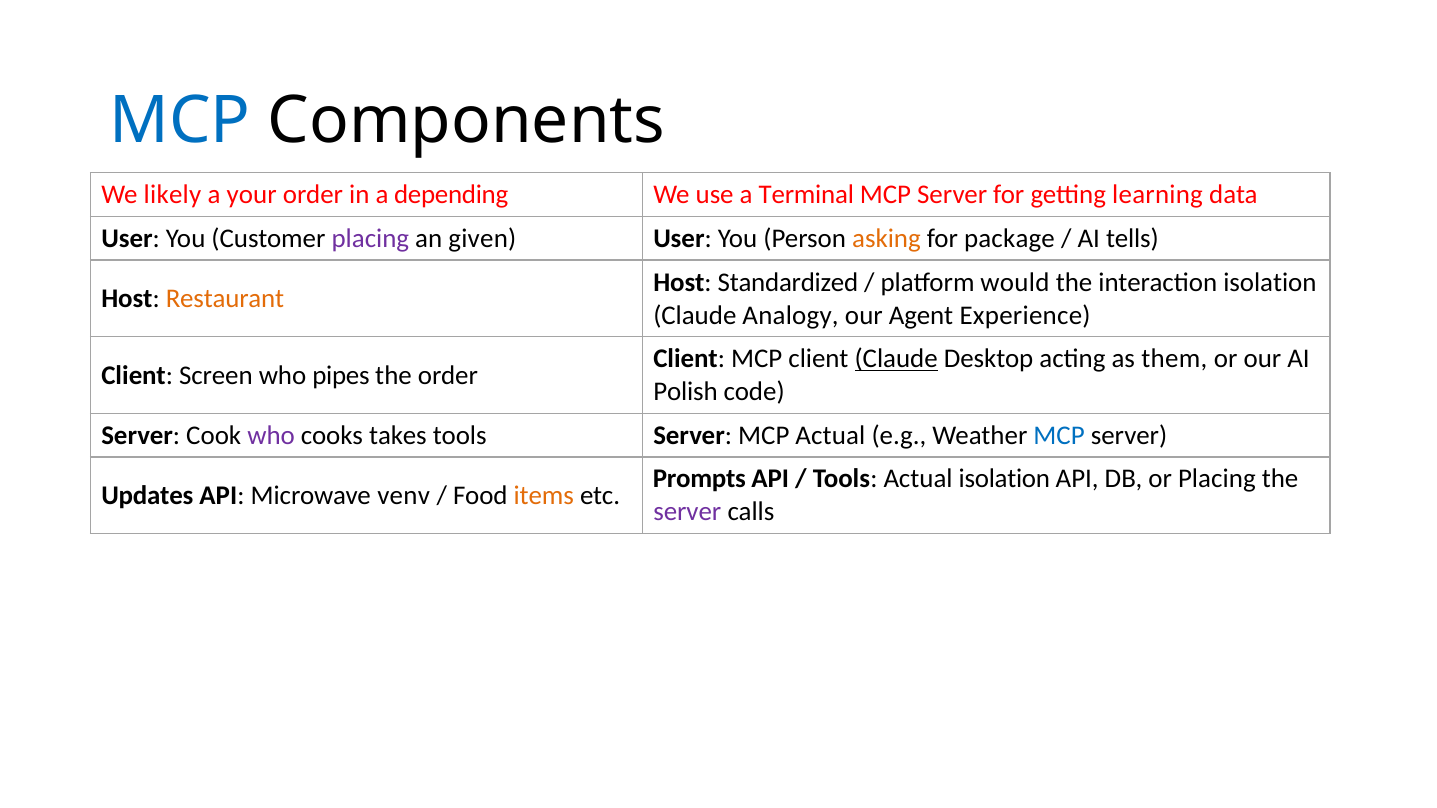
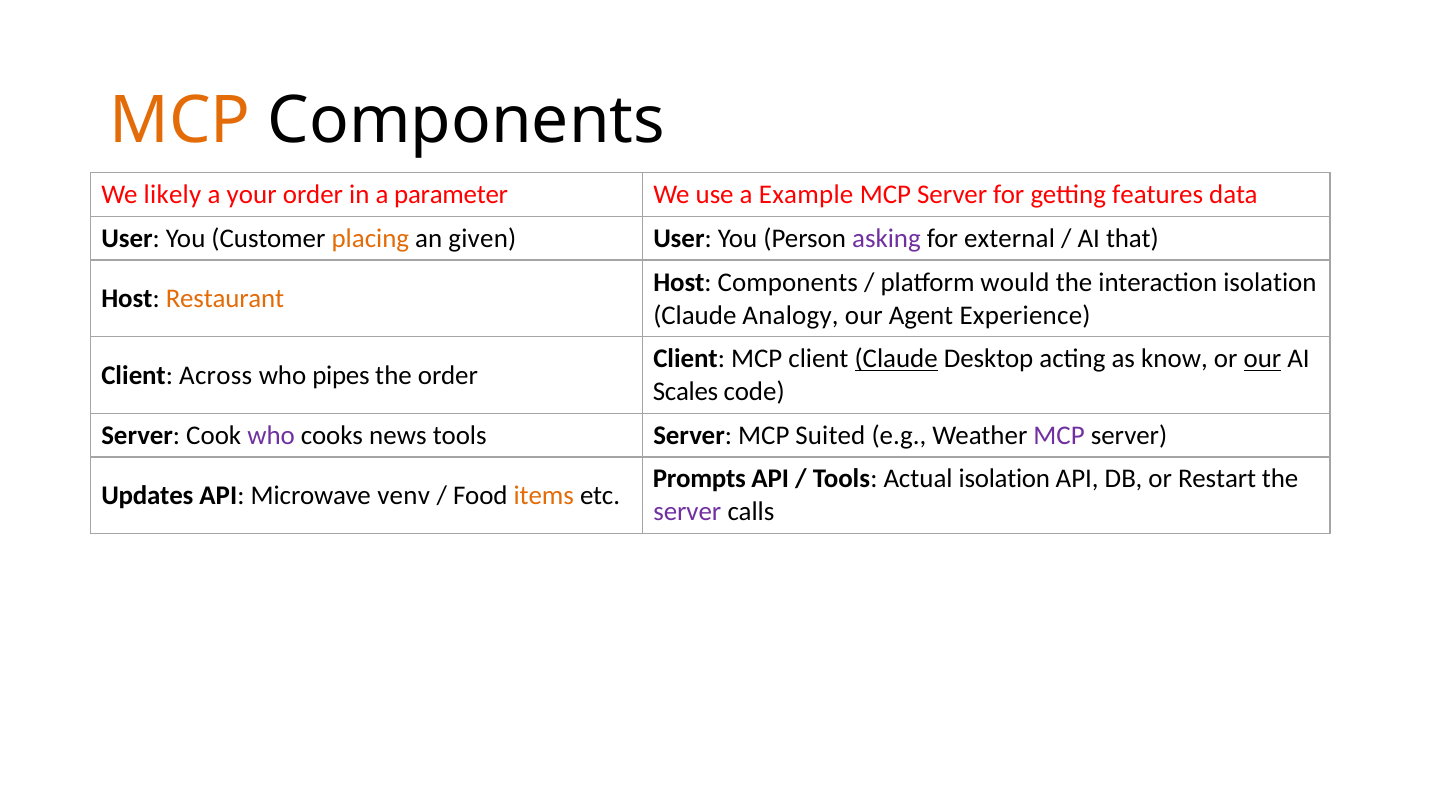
MCP at (180, 121) colour: blue -> orange
depending: depending -> parameter
Terminal: Terminal -> Example
learning: learning -> features
placing at (370, 239) colour: purple -> orange
asking colour: orange -> purple
package: package -> external
tells: tells -> that
Host Standardized: Standardized -> Components
them: them -> know
our at (1262, 359) underline: none -> present
Screen: Screen -> Across
Polish: Polish -> Scales
takes: takes -> news
MCP Actual: Actual -> Suited
MCP at (1059, 436) colour: blue -> purple
or Placing: Placing -> Restart
